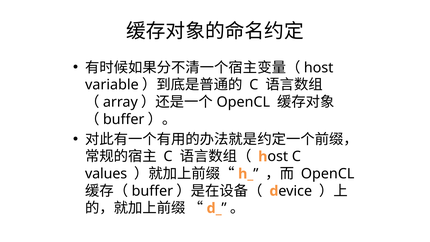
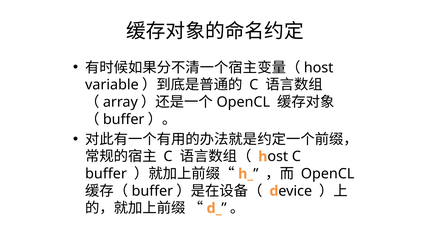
values at (106, 174): values -> buffer
